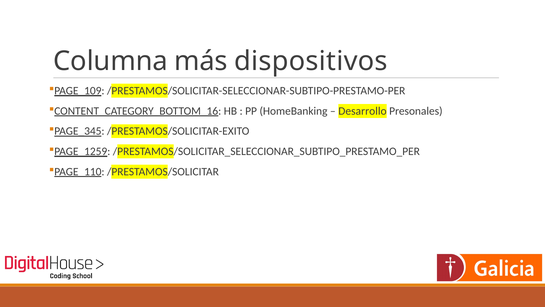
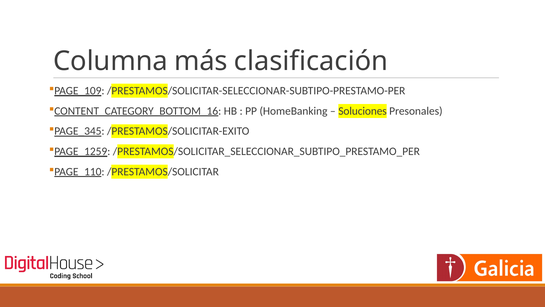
dispositivos: dispositivos -> clasificación
Desarrollo: Desarrollo -> Soluciones
